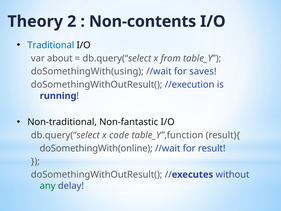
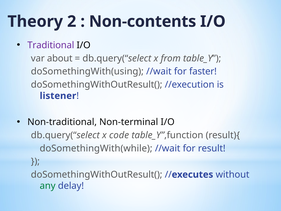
Traditional colour: blue -> purple
saves: saves -> faster
running: running -> listener
Non-fantastic: Non-fantastic -> Non-terminal
doSomethingWith(online: doSomethingWith(online -> doSomethingWith(while
